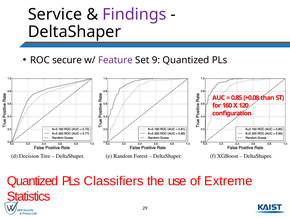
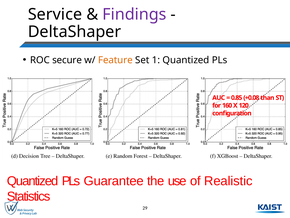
Feature colour: purple -> orange
9: 9 -> 1
Classifiers: Classifiers -> Guarantee
Extreme: Extreme -> Realistic
